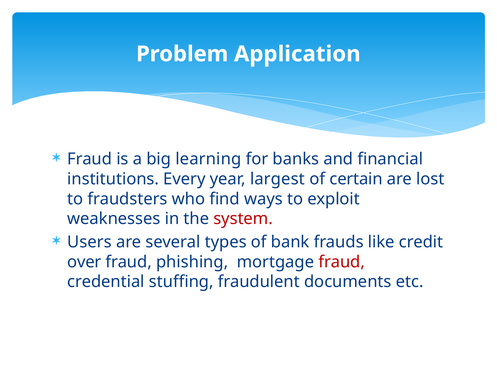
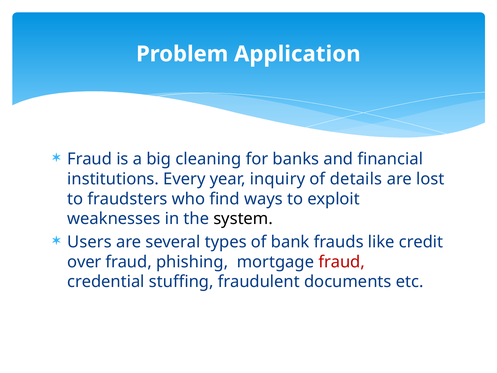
learning: learning -> cleaning
largest: largest -> inquiry
certain: certain -> details
system colour: red -> black
